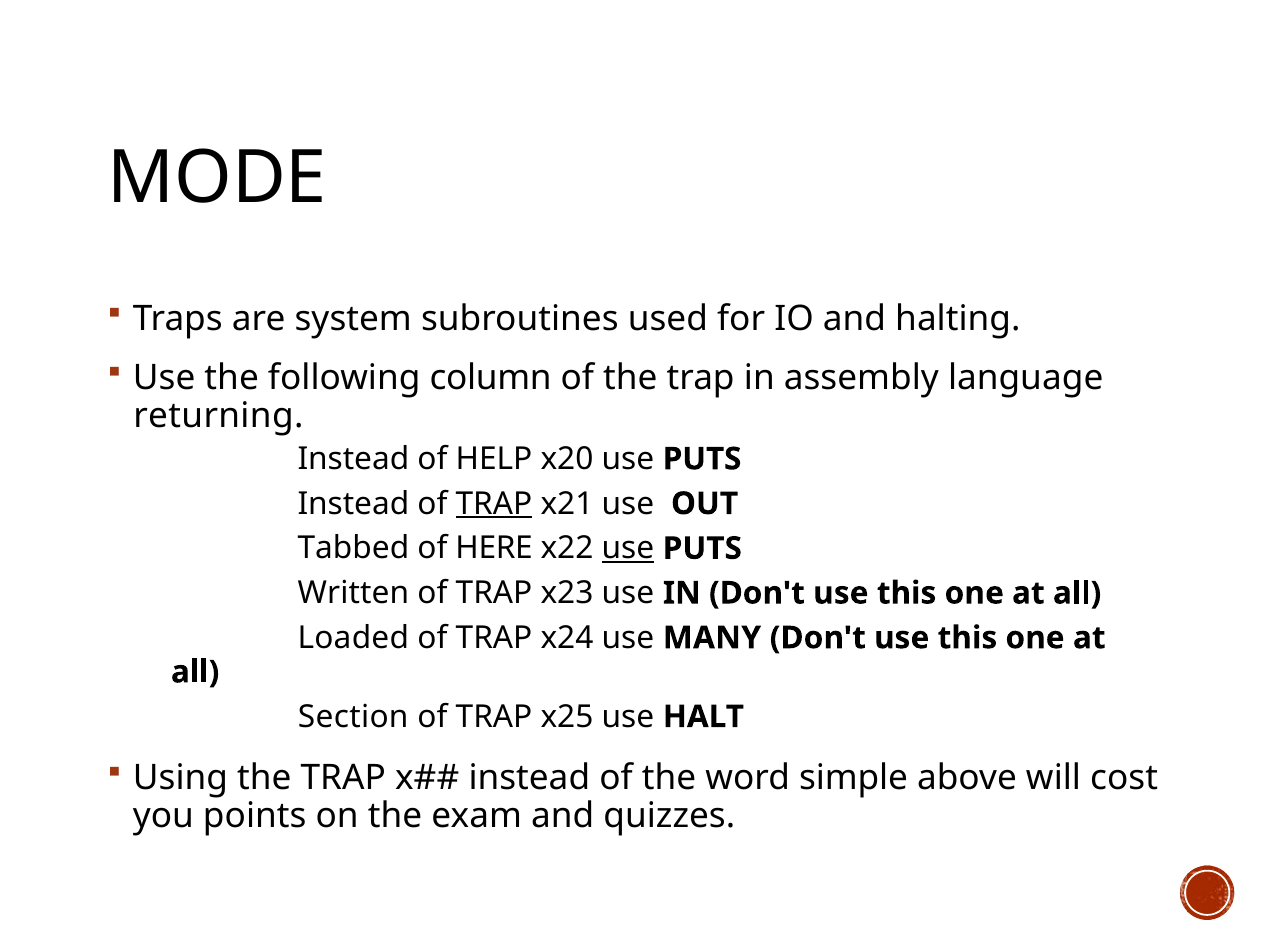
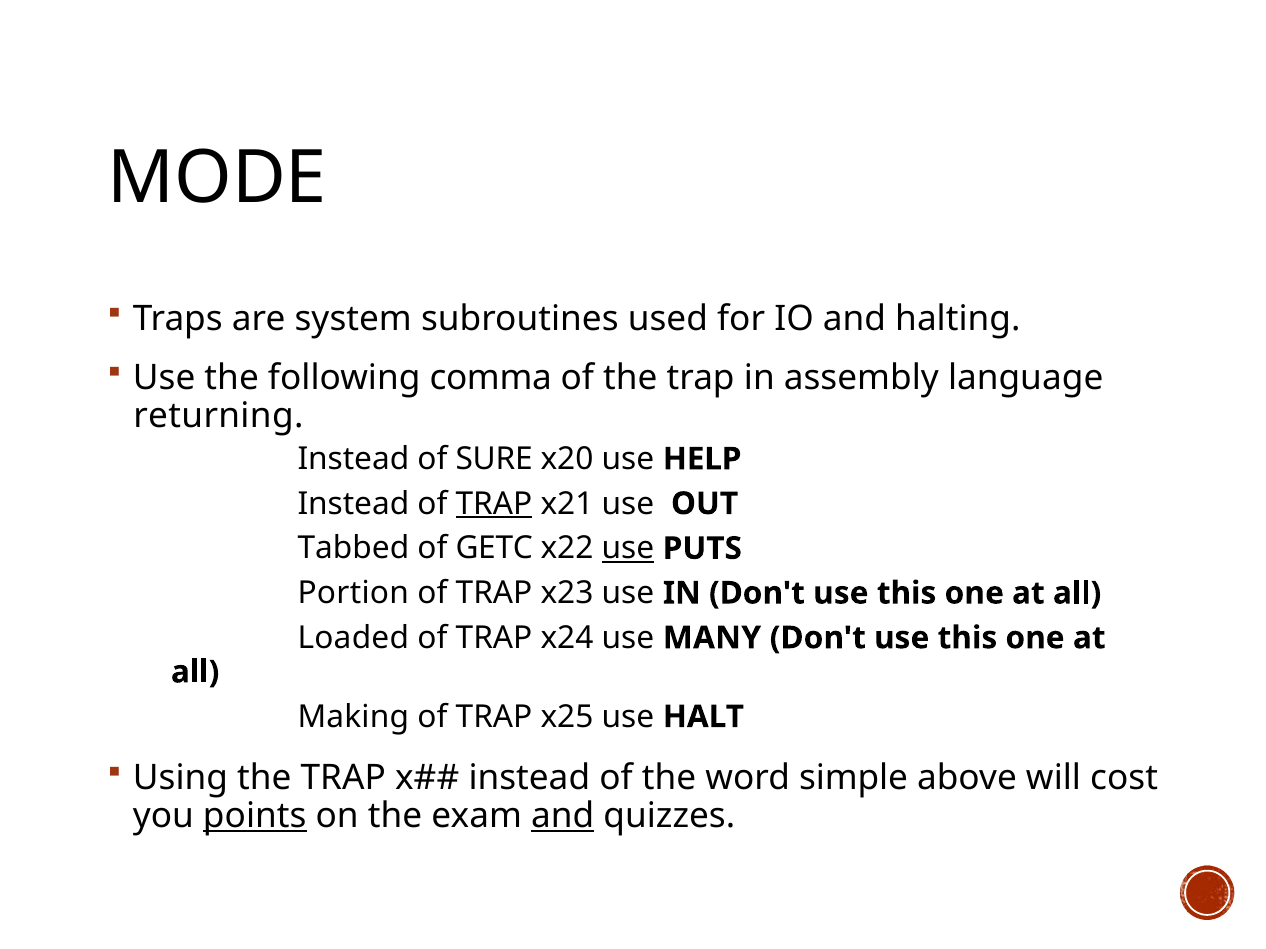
column: column -> comma
HELP: HELP -> SURE
x20 use PUTS: PUTS -> HELP
HERE: HERE -> GETC
Written: Written -> Portion
Section: Section -> Making
points underline: none -> present
and at (563, 816) underline: none -> present
